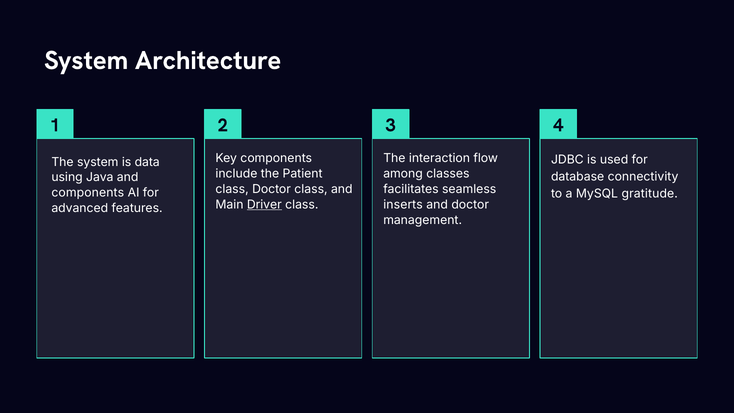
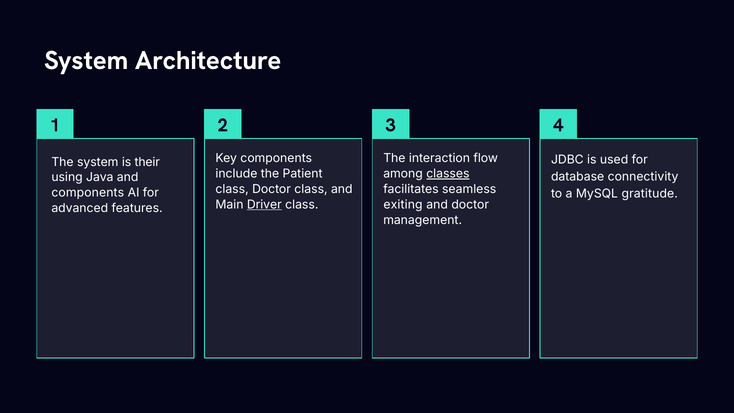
data: data -> their
classes underline: none -> present
inserts: inserts -> exiting
